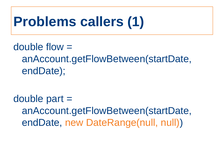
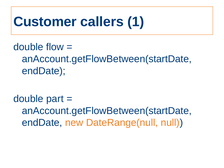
Problems: Problems -> Customer
